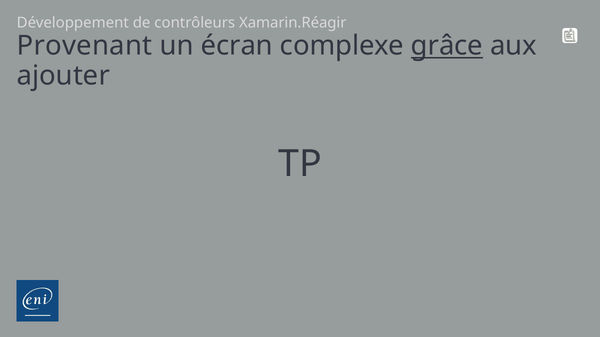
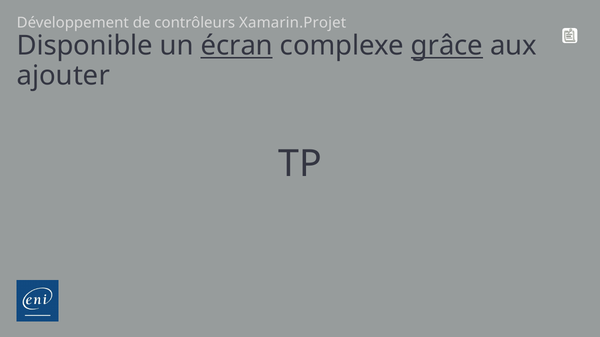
Xamarin.Réagir: Xamarin.Réagir -> Xamarin.Projet
Provenant: Provenant -> Disponible
écran underline: none -> present
